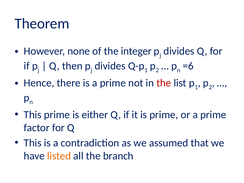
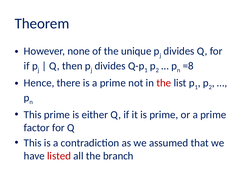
integer: integer -> unique
=6: =6 -> =8
listed colour: orange -> red
